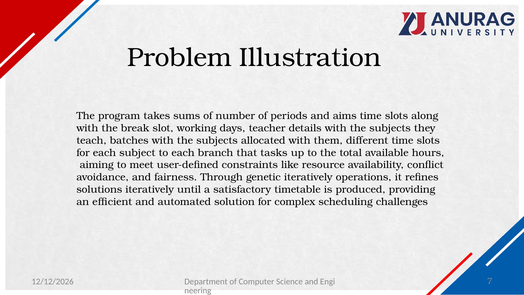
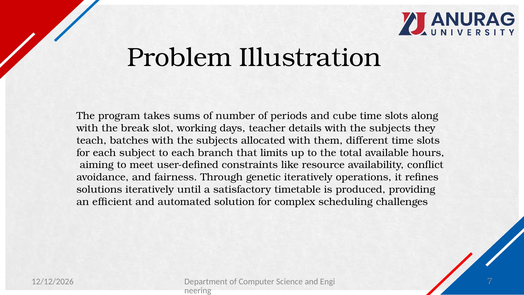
aims: aims -> cube
tasks: tasks -> limits
